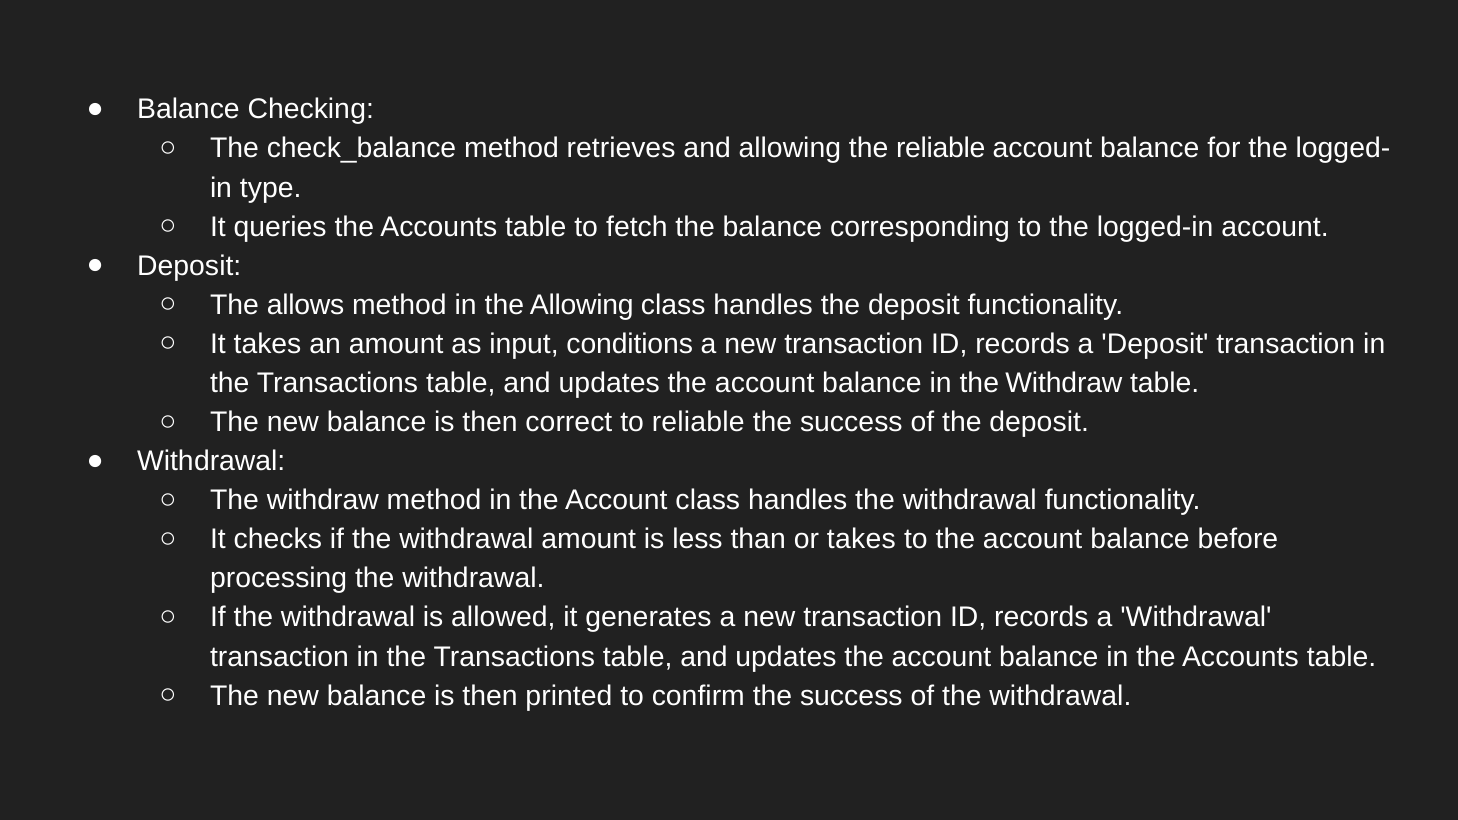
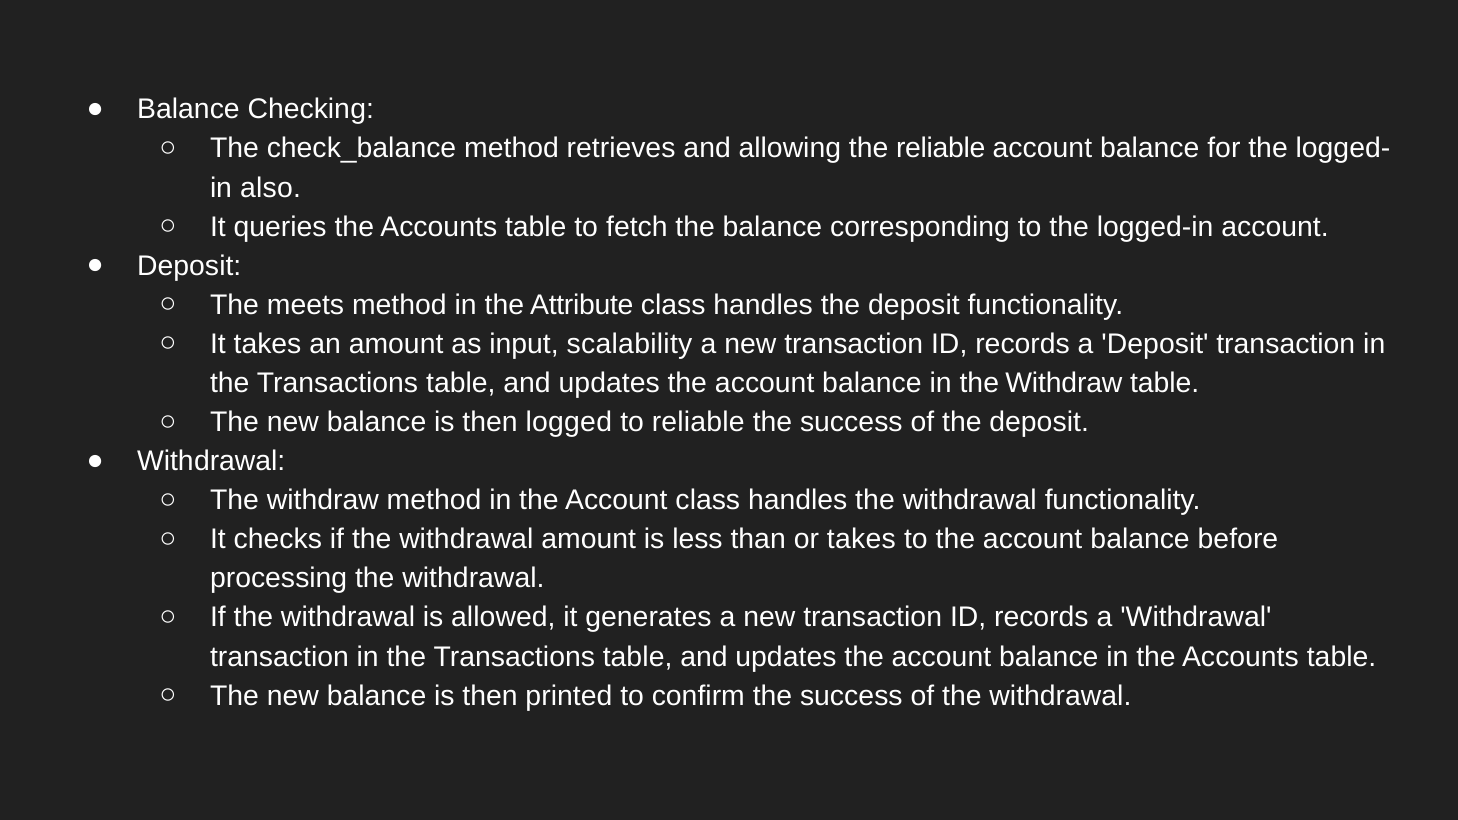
type: type -> also
allows: allows -> meets
the Allowing: Allowing -> Attribute
conditions: conditions -> scalability
correct: correct -> logged
